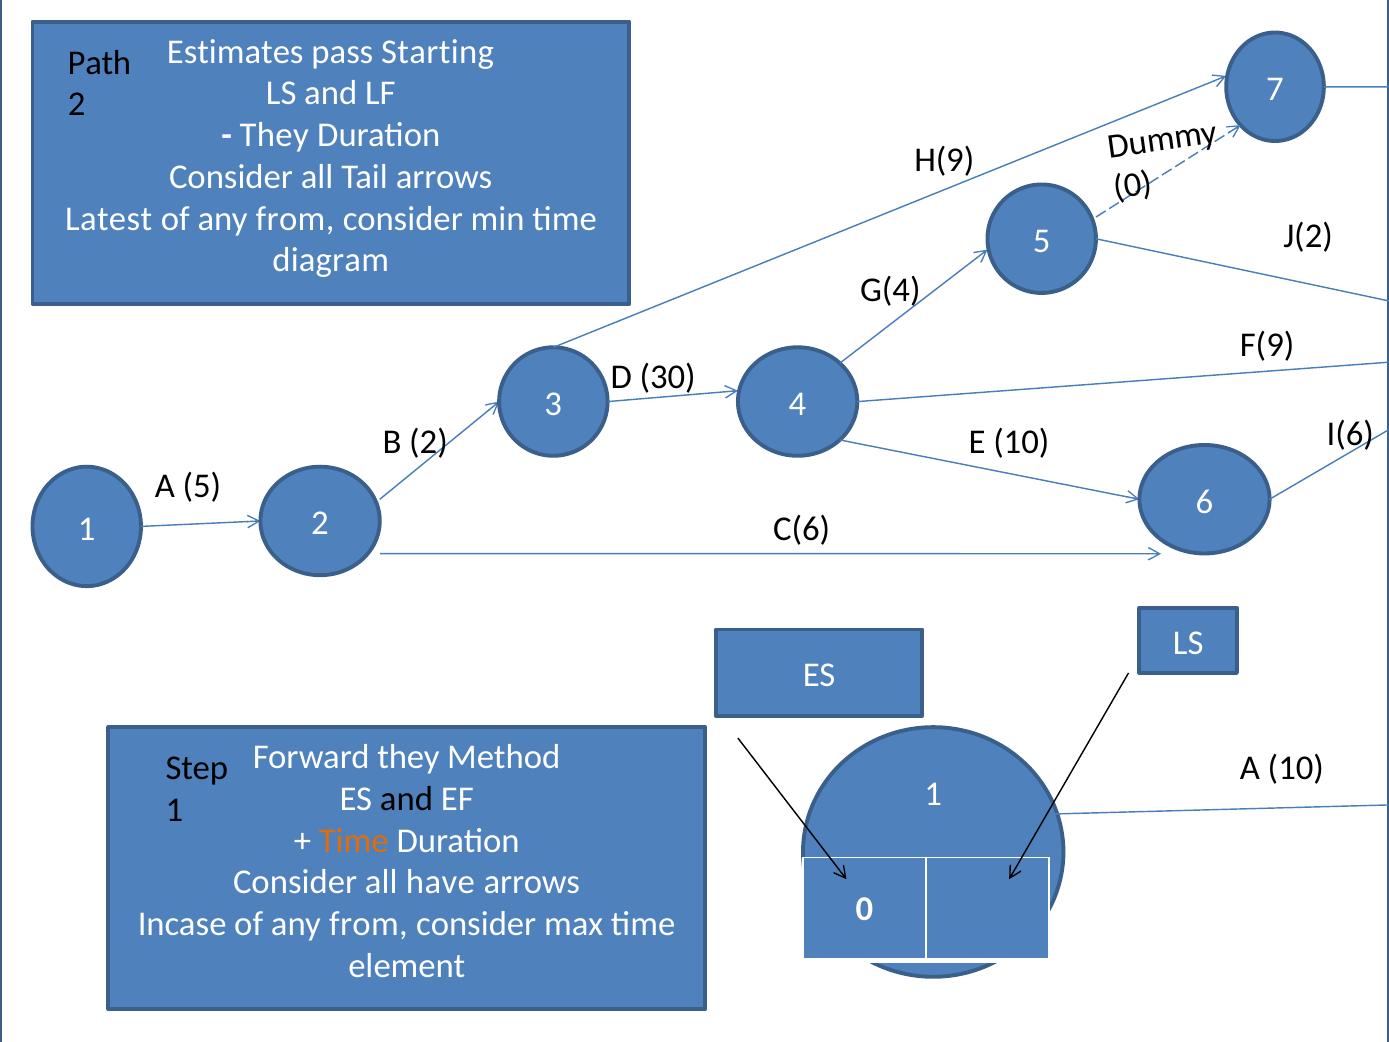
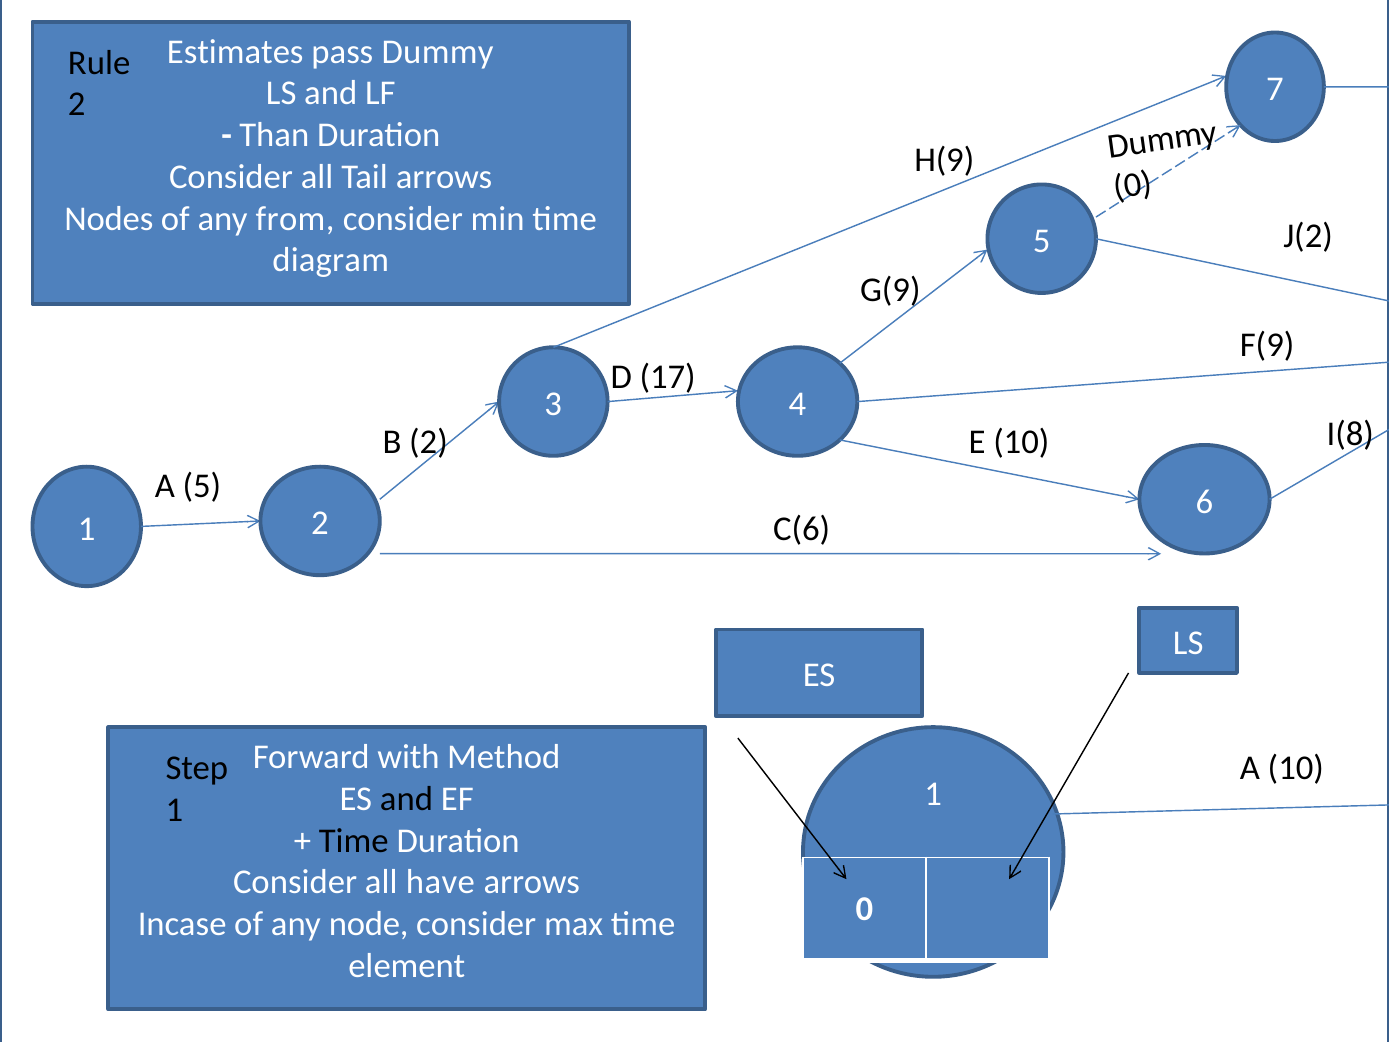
Starting: Starting -> Dummy
Path: Path -> Rule
They at (274, 135): They -> Than
Latest: Latest -> Nodes
G(4: G(4 -> G(9
30: 30 -> 17
I(6: I(6 -> I(8
Forward they: they -> with
Time at (354, 840) colour: orange -> black
Incase of any from: from -> node
